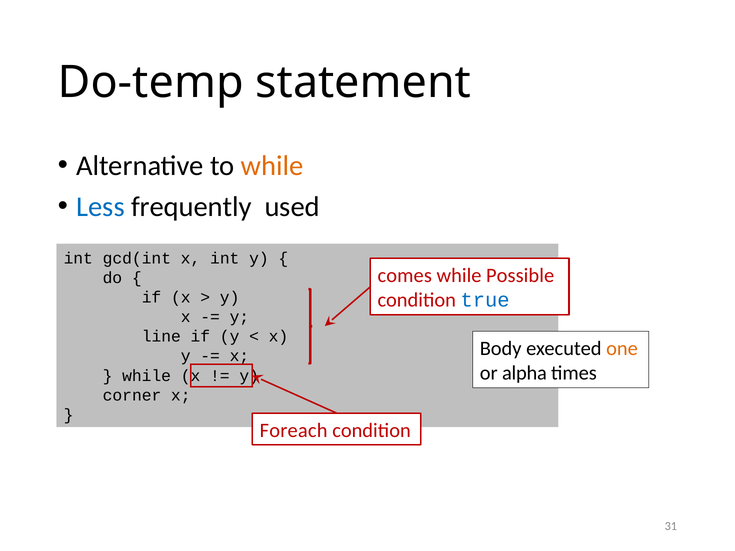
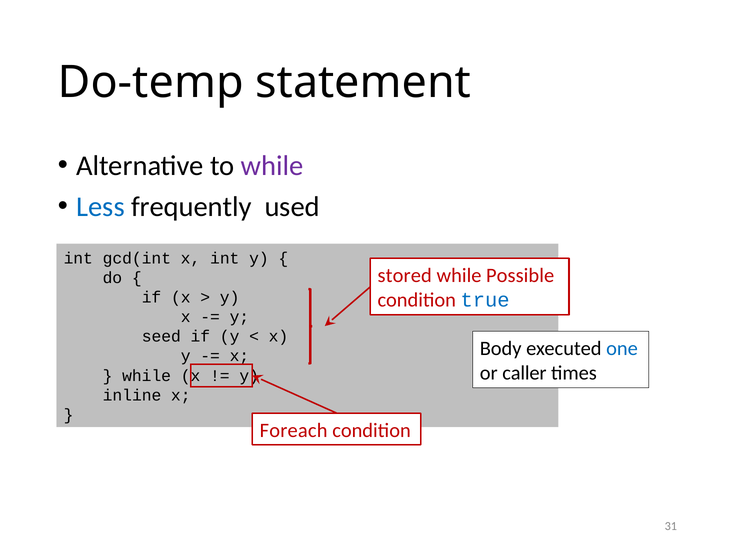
while at (272, 166) colour: orange -> purple
comes: comes -> stored
line: line -> seed
one colour: orange -> blue
alpha: alpha -> caller
corner: corner -> inline
